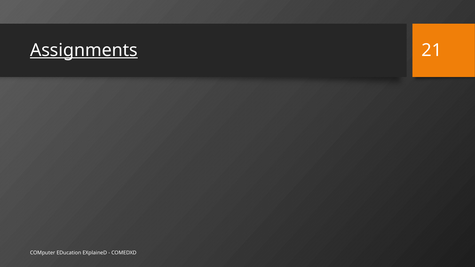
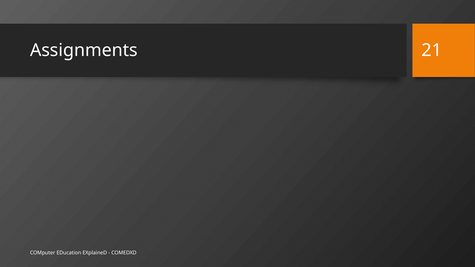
Assignments underline: present -> none
